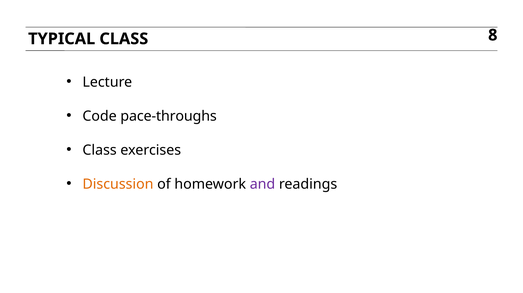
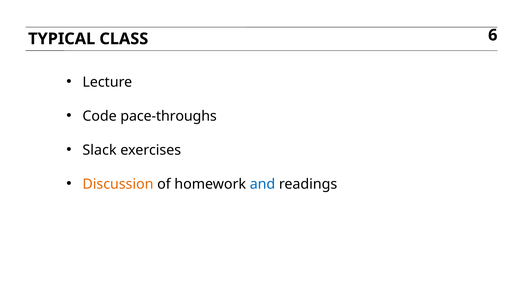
8: 8 -> 6
Class at (100, 150): Class -> Slack
and colour: purple -> blue
